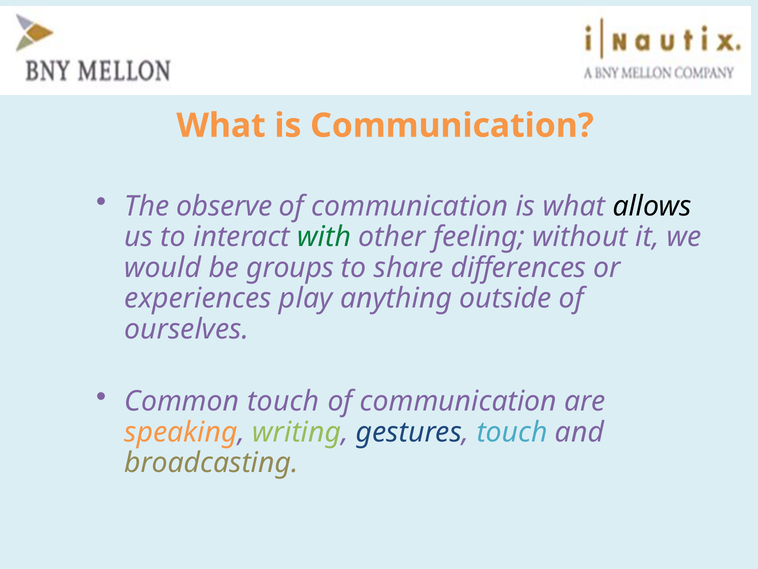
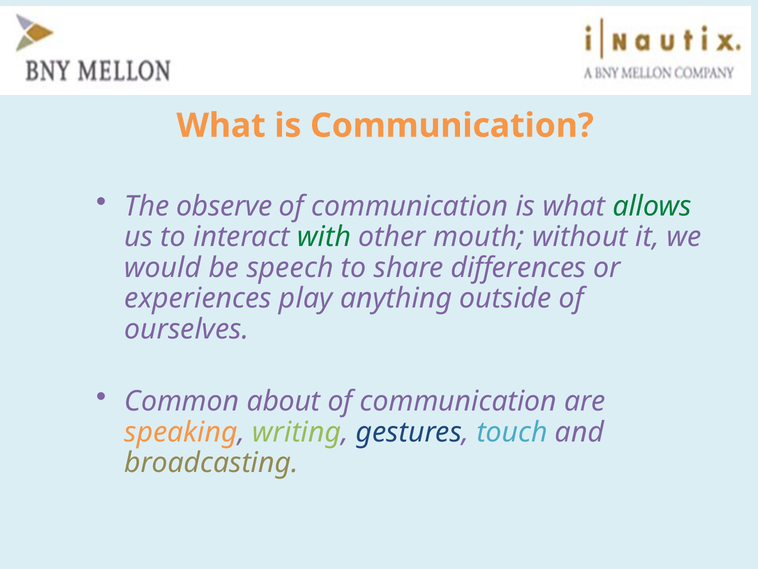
allows colour: black -> green
feeling: feeling -> mouth
groups: groups -> speech
Common touch: touch -> about
